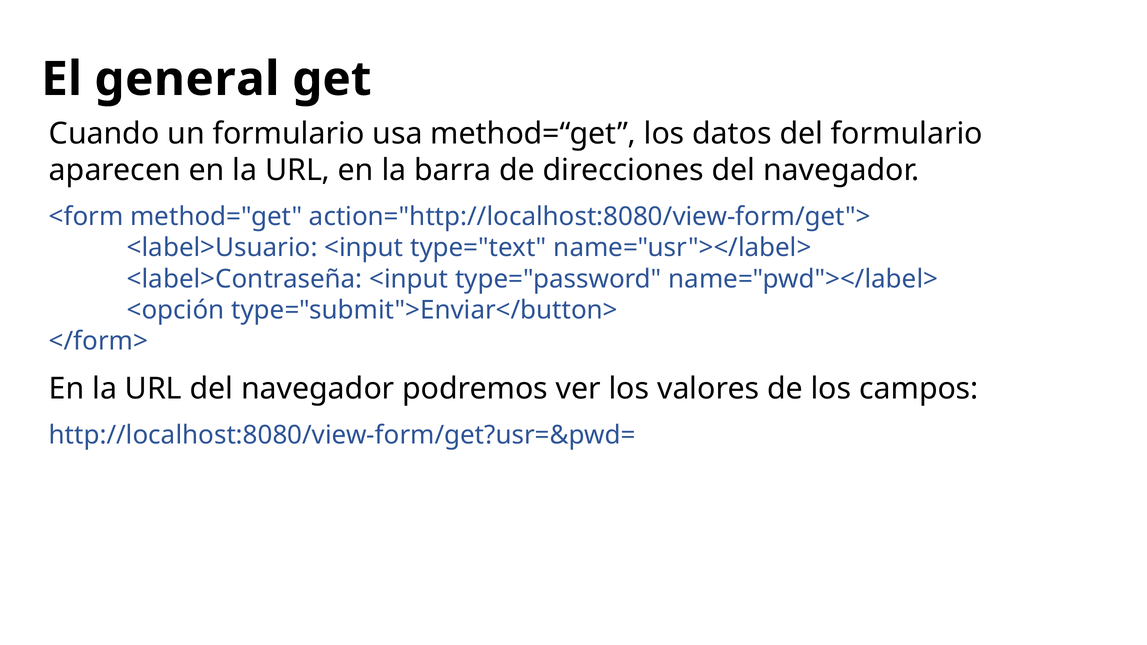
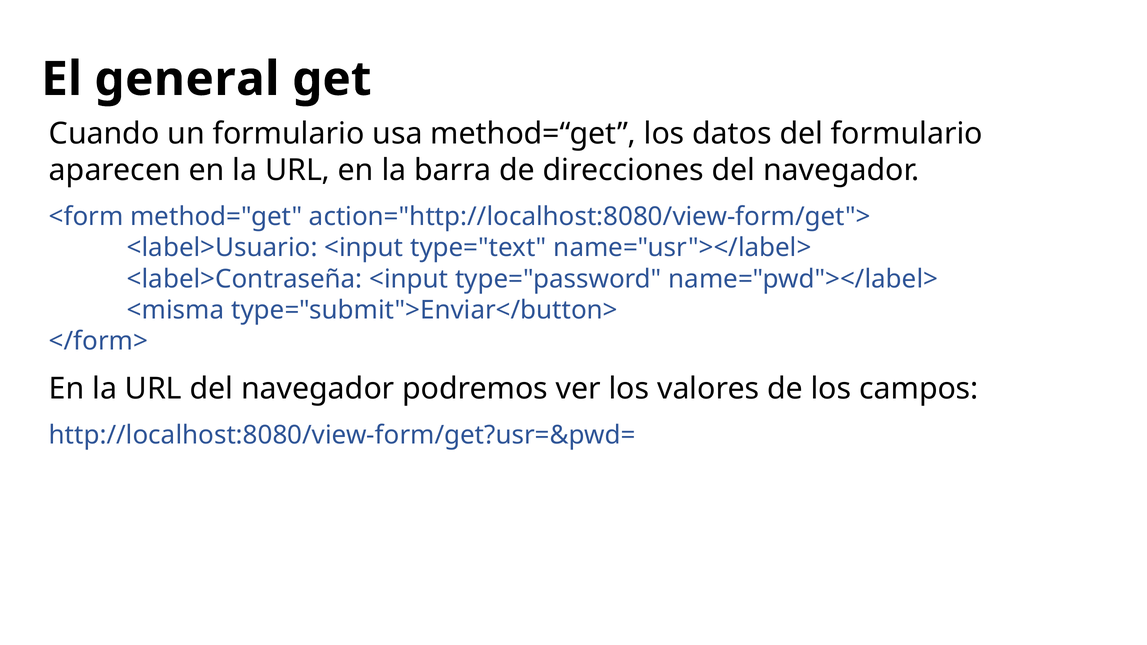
<opción: <opción -> <misma
